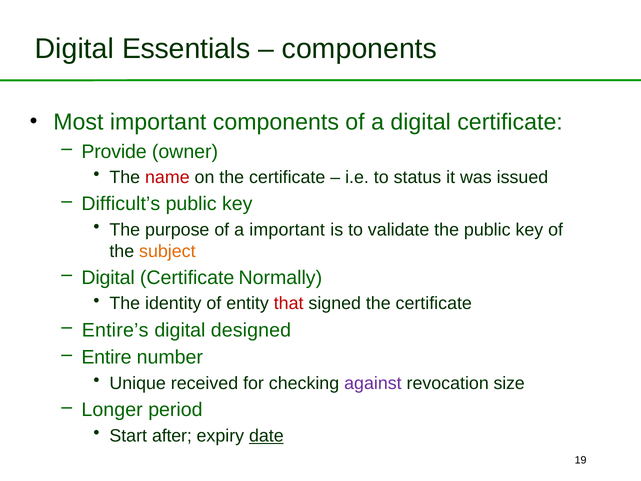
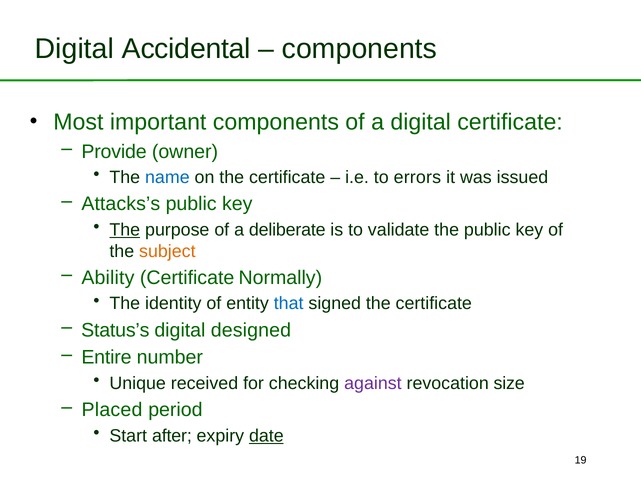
Essentials: Essentials -> Accidental
name colour: red -> blue
status: status -> errors
Difficult’s: Difficult’s -> Attacks’s
The at (125, 230) underline: none -> present
a important: important -> deliberate
Digital at (108, 278): Digital -> Ability
that colour: red -> blue
Entire’s: Entire’s -> Status’s
Longer: Longer -> Placed
